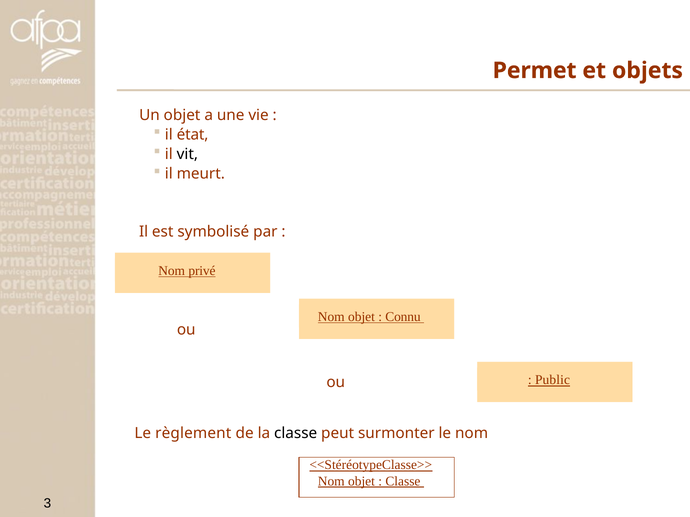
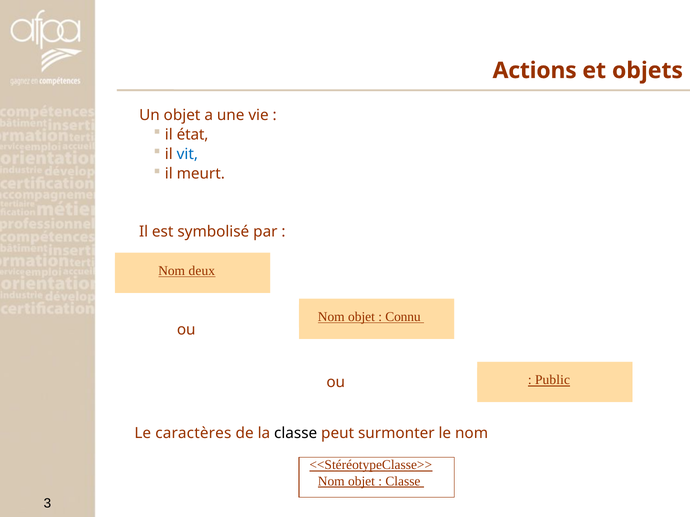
Permet: Permet -> Actions
vit colour: black -> blue
privé: privé -> deux
règlement: règlement -> caractères
